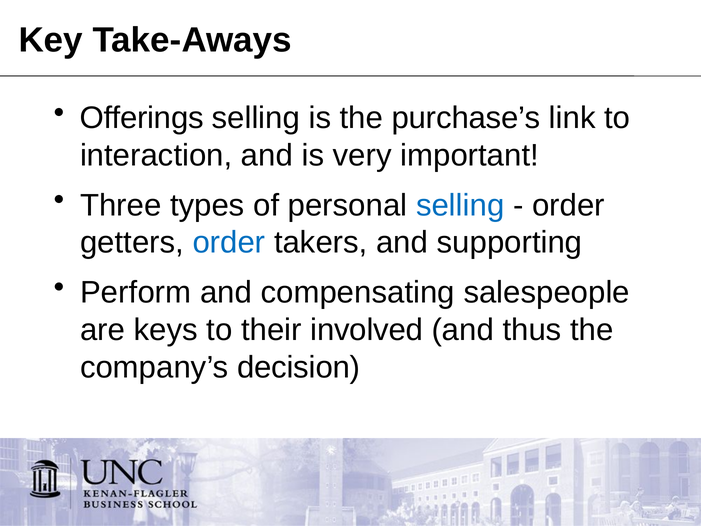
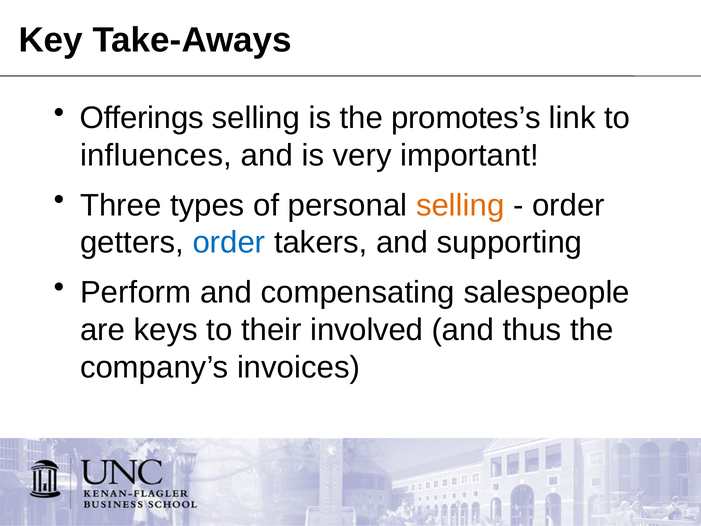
purchase’s: purchase’s -> promotes’s
interaction: interaction -> influences
selling at (460, 205) colour: blue -> orange
decision: decision -> invoices
